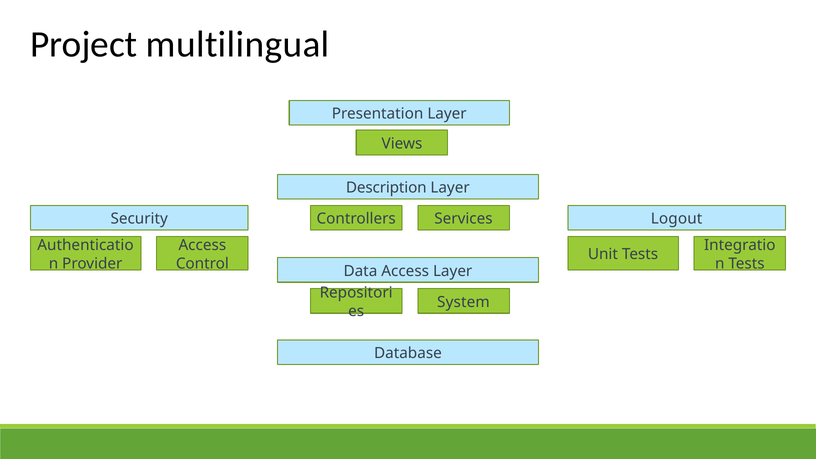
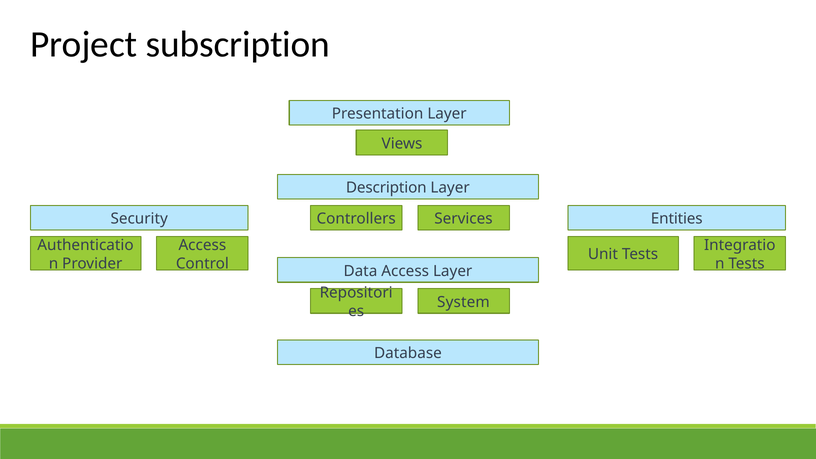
multilingual: multilingual -> subscription
Logout: Logout -> Entities
